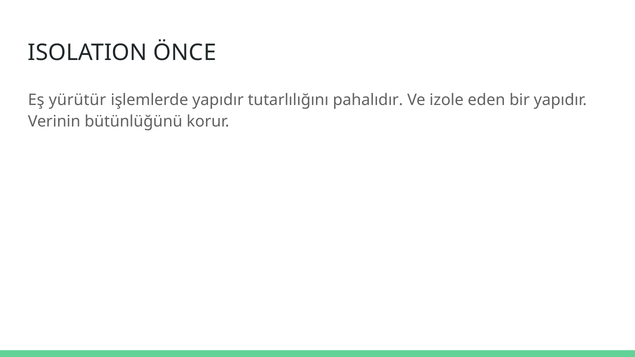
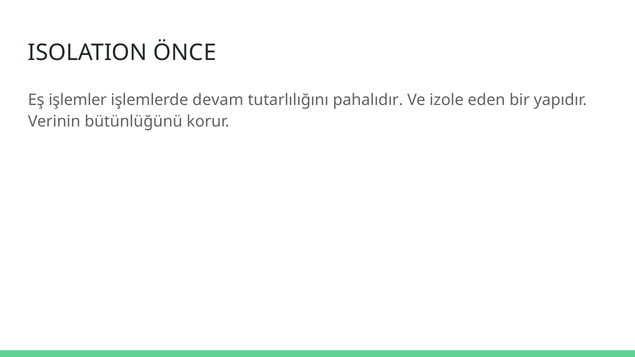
yürütür: yürütür -> işlemler
işlemlerde yapıdır: yapıdır -> devam
